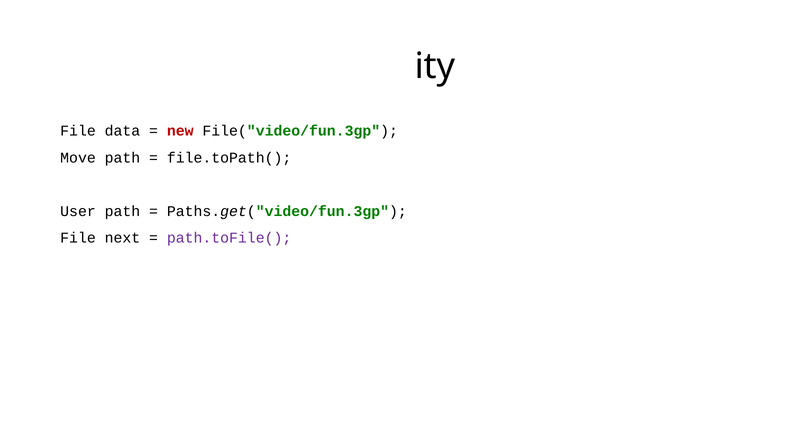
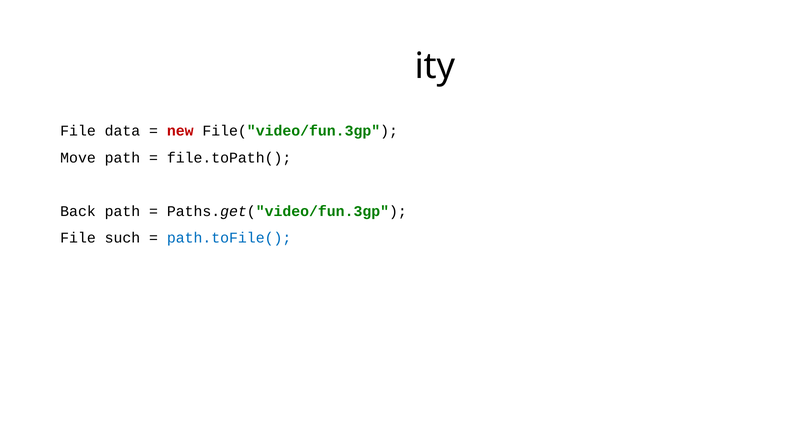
User: User -> Back
next: next -> such
path.toFile( colour: purple -> blue
